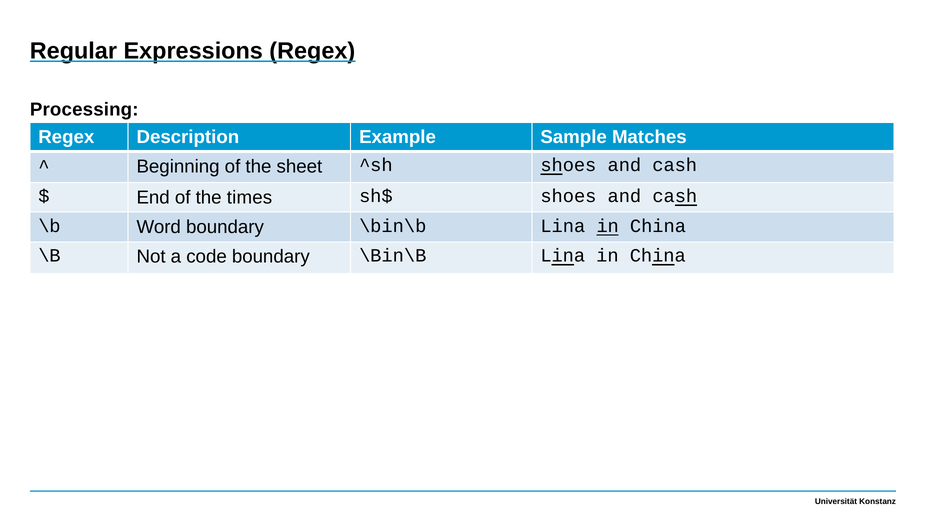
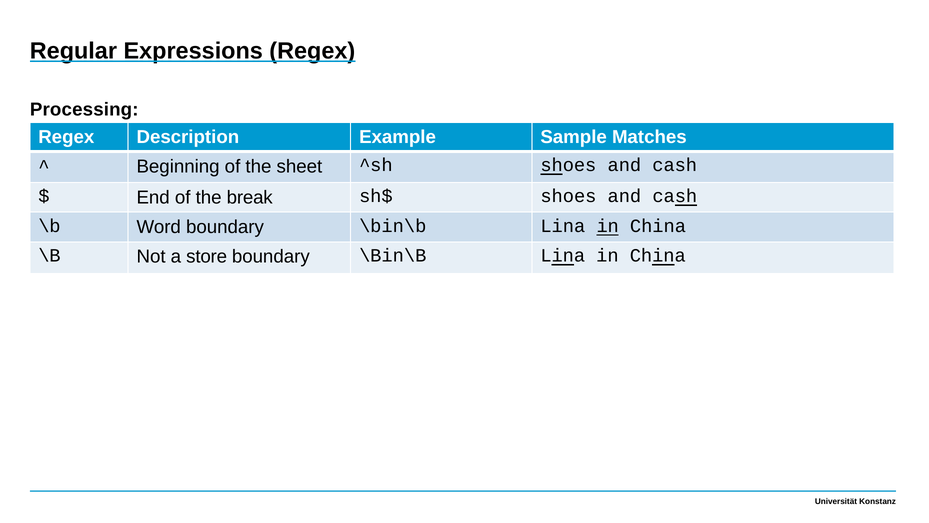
times: times -> break
code: code -> store
